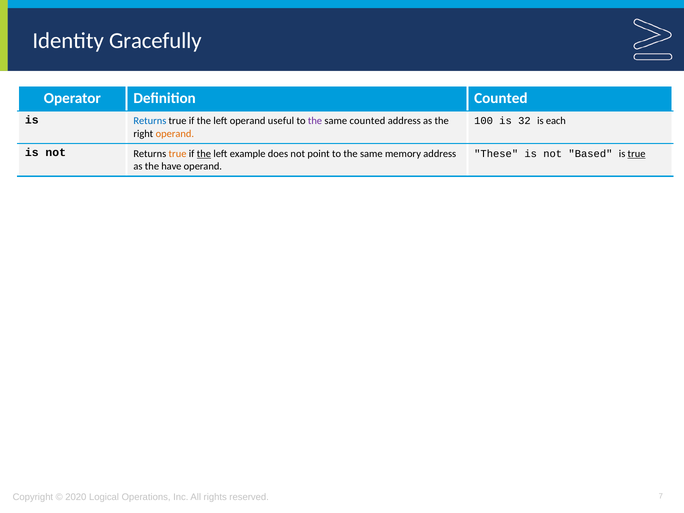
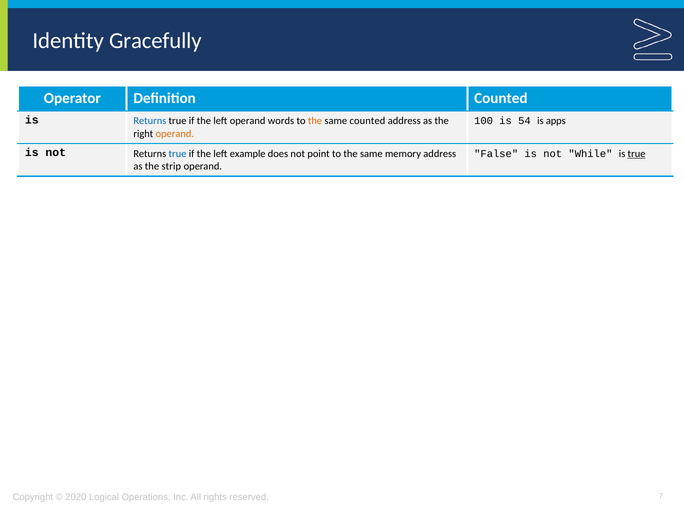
useful: useful -> words
the at (315, 121) colour: purple -> orange
32: 32 -> 54
each: each -> apps
true at (178, 154) colour: orange -> blue
the at (204, 154) underline: present -> none
These: These -> False
Based: Based -> While
have: have -> strip
